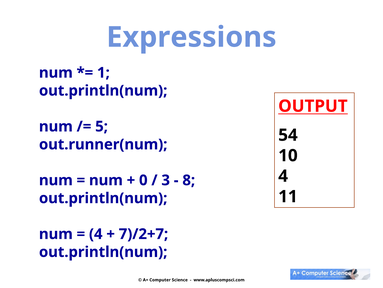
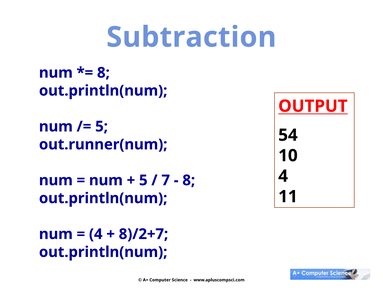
Expressions: Expressions -> Subtraction
1 at (103, 73): 1 -> 8
0 at (143, 180): 0 -> 5
3: 3 -> 7
7)/2+7: 7)/2+7 -> 8)/2+7
